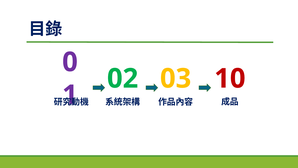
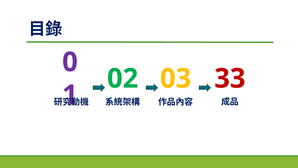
10: 10 -> 33
